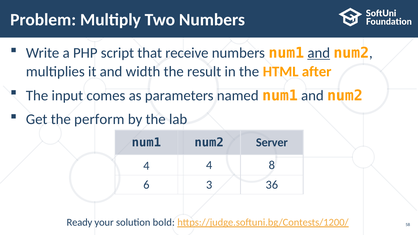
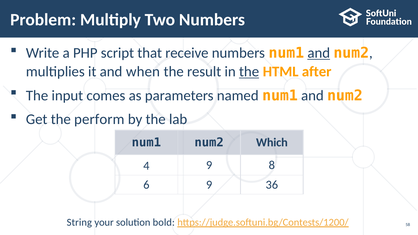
width: width -> when
the at (249, 72) underline: none -> present
Server: Server -> Which
4 4: 4 -> 9
6 3: 3 -> 9
Ready: Ready -> String
